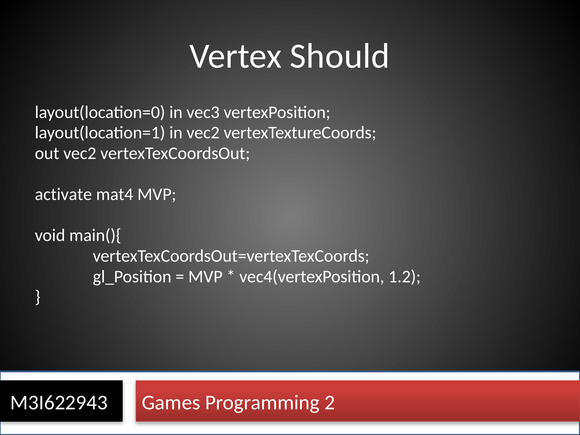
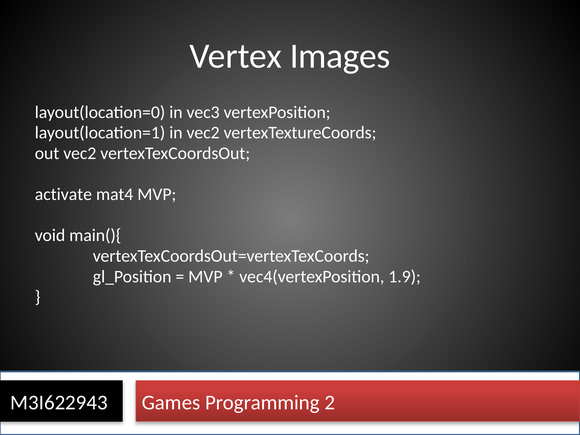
Should: Should -> Images
1.2: 1.2 -> 1.9
